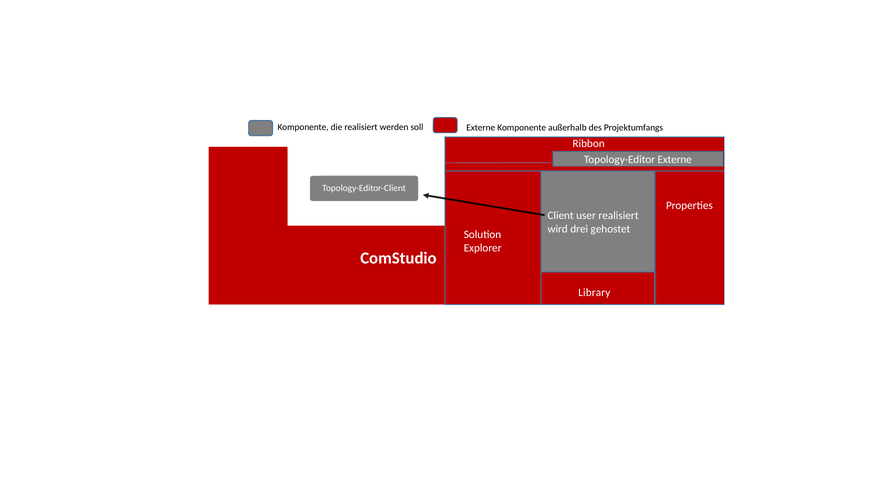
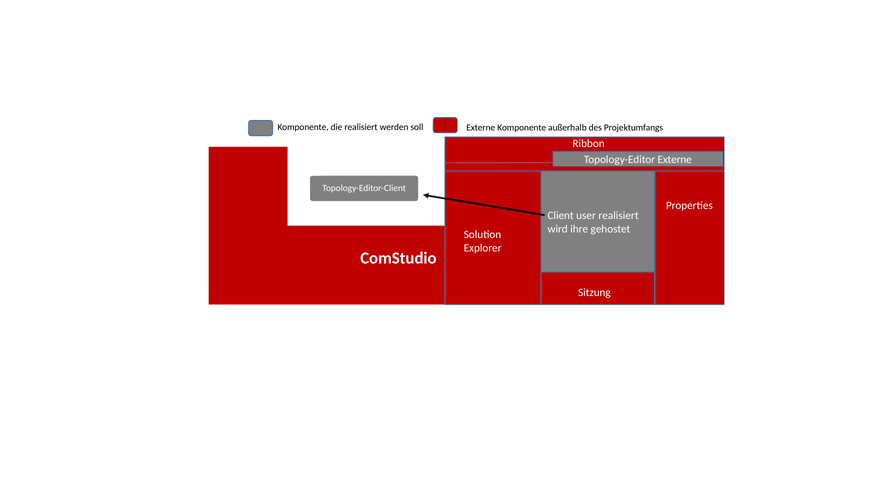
drei: drei -> ihre
Library: Library -> Sitzung
